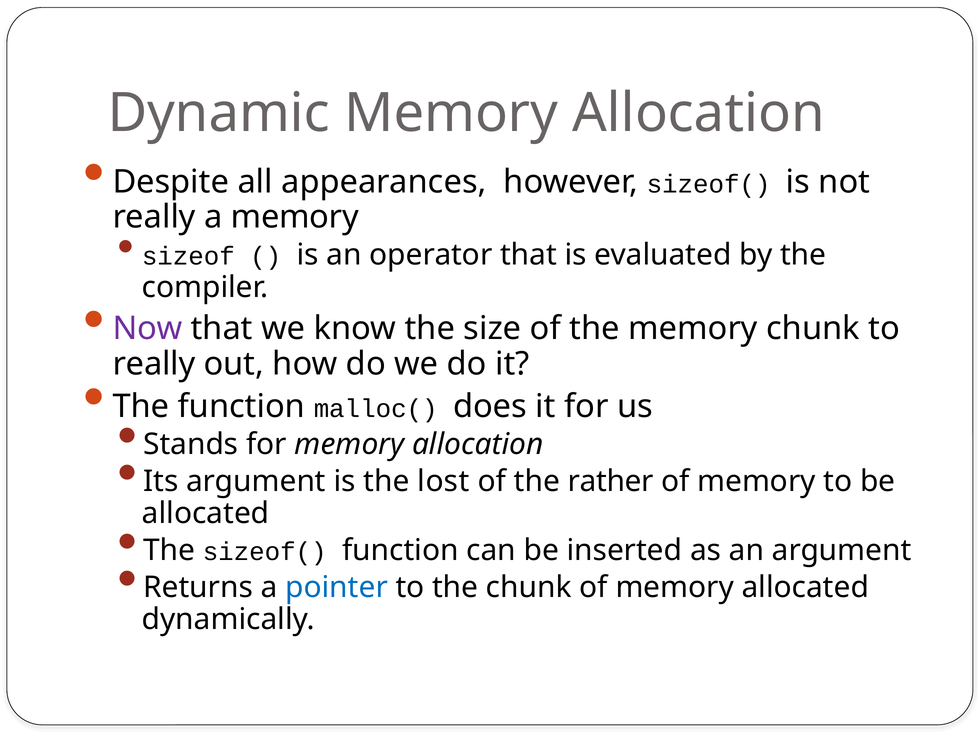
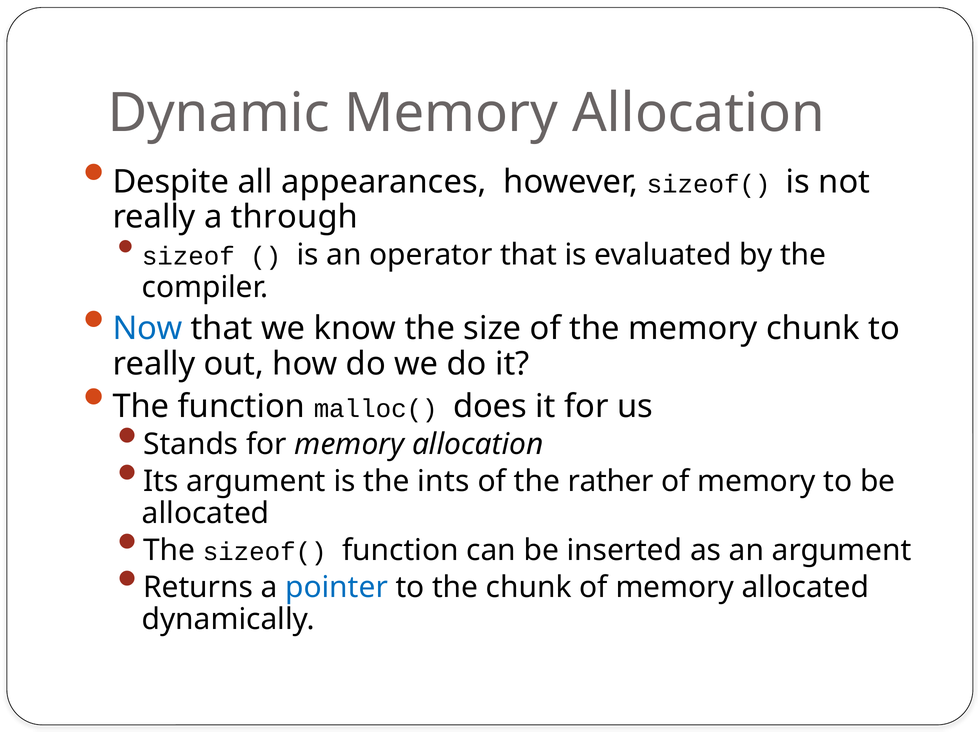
a memory: memory -> through
Now colour: purple -> blue
lost: lost -> ints
